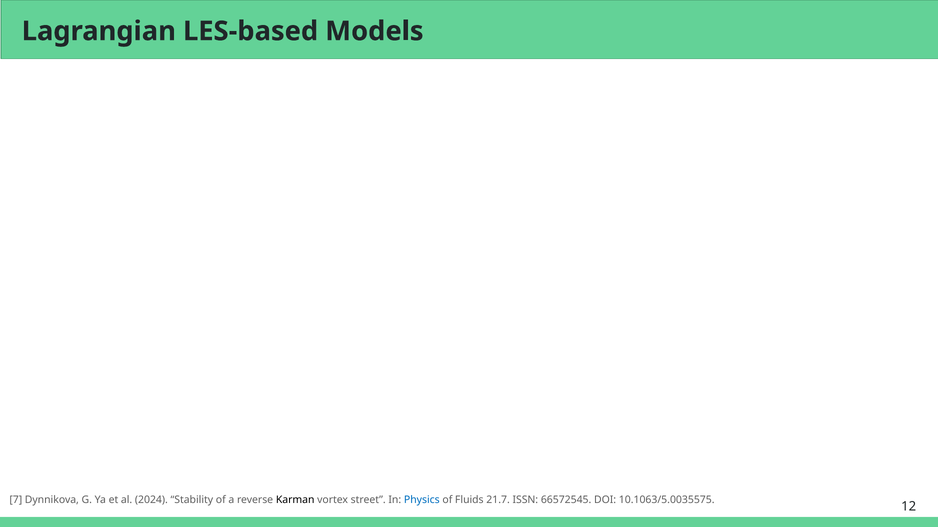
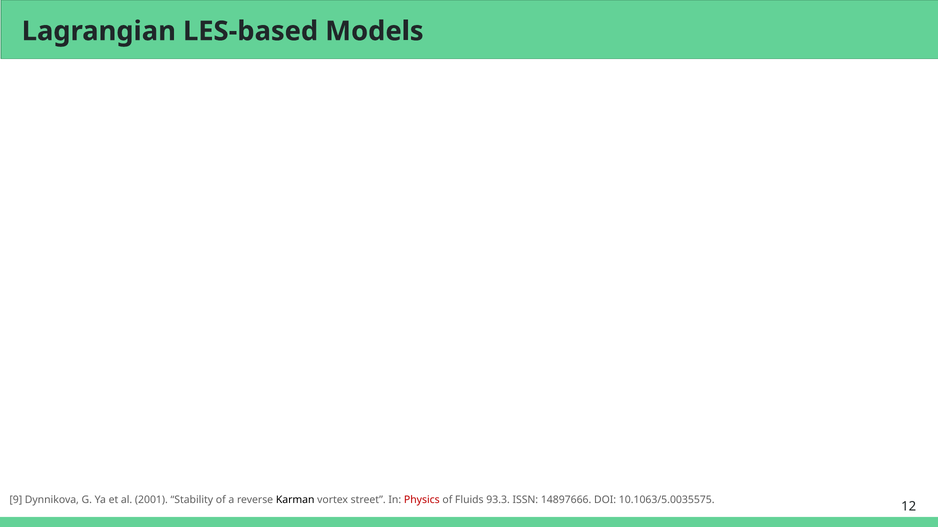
7: 7 -> 9
2024: 2024 -> 2001
Physics colour: blue -> red
21.7: 21.7 -> 93.3
66572545: 66572545 -> 14897666
